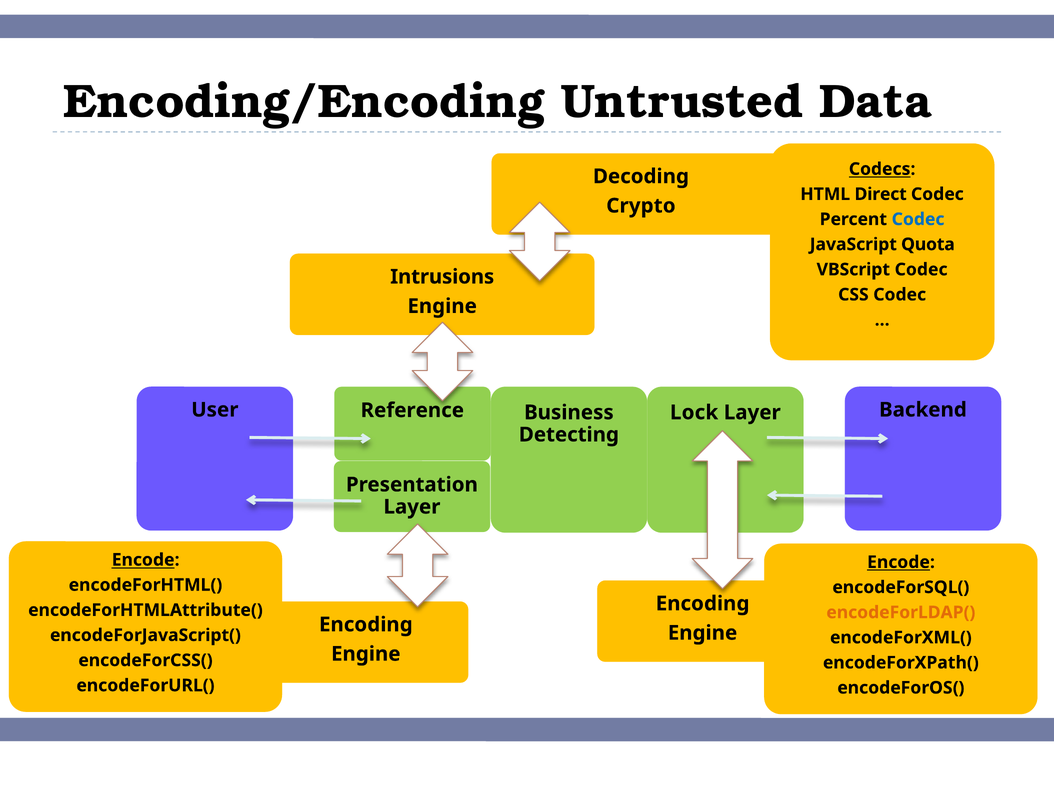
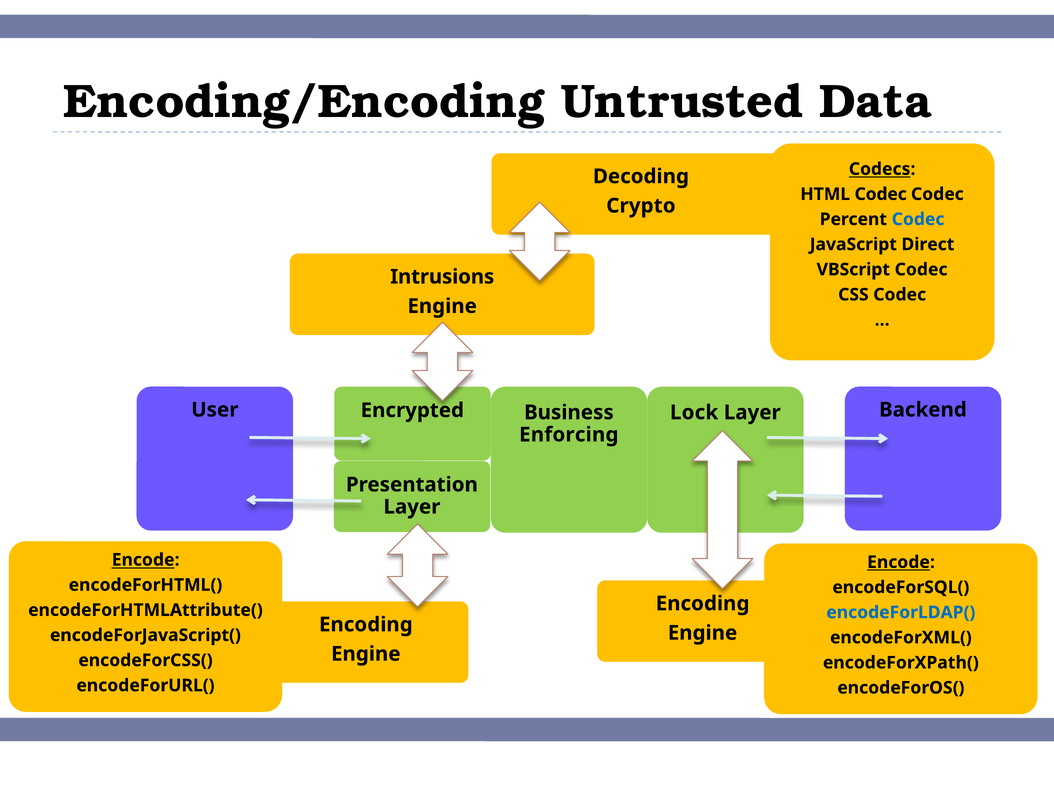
HTML Direct: Direct -> Codec
Quota: Quota -> Direct
Reference: Reference -> Encrypted
Detecting: Detecting -> Enforcing
encodeForLDAP( colour: orange -> blue
